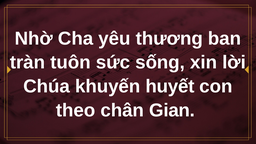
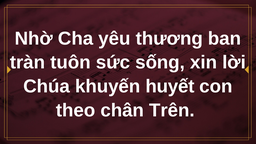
Gian: Gian -> Trên
